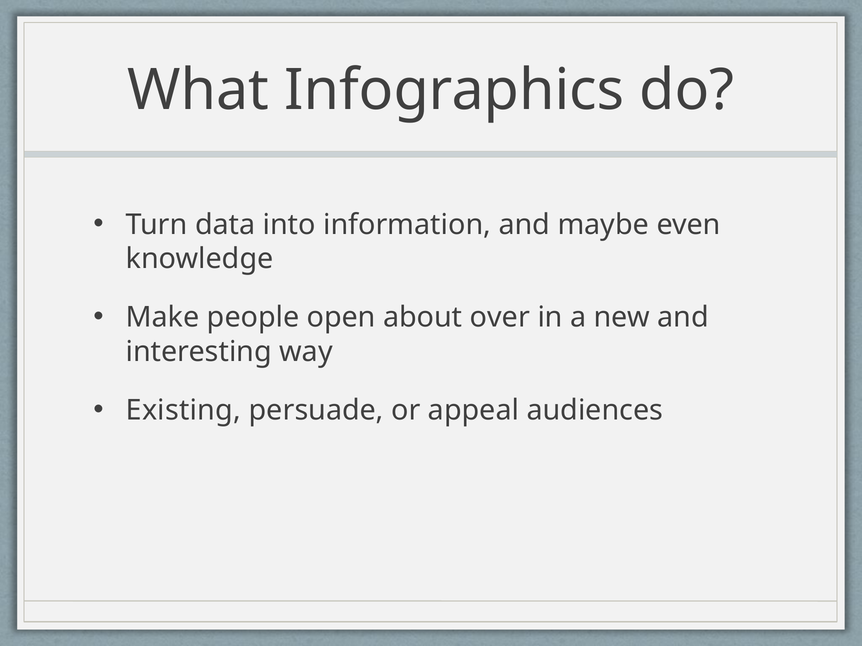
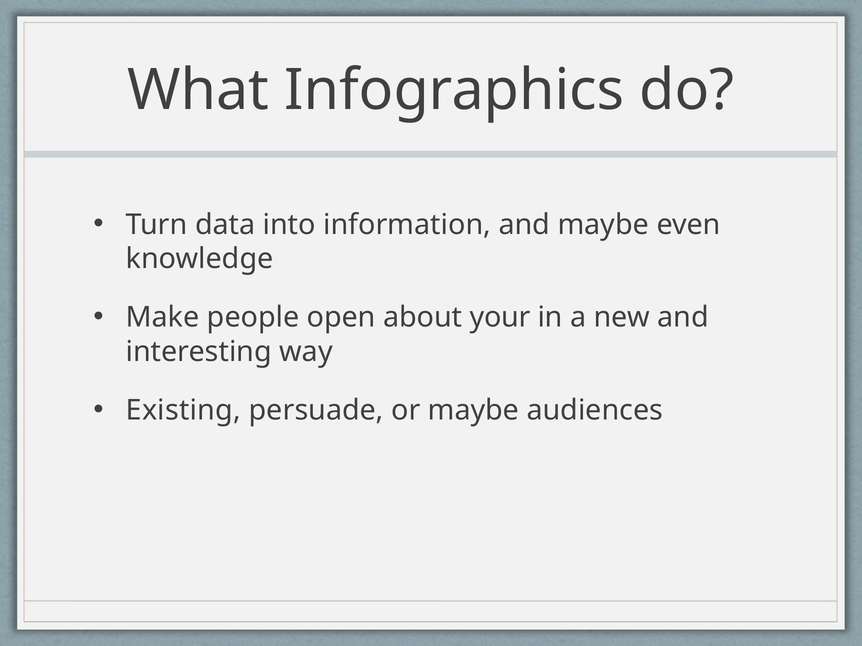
over: over -> your
or appeal: appeal -> maybe
